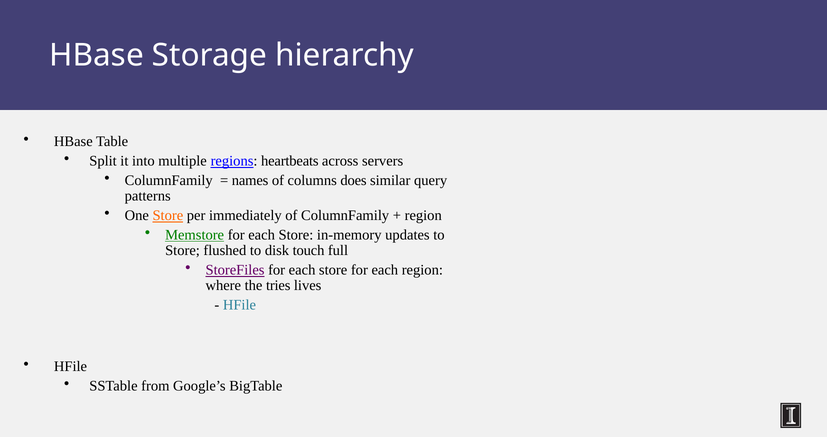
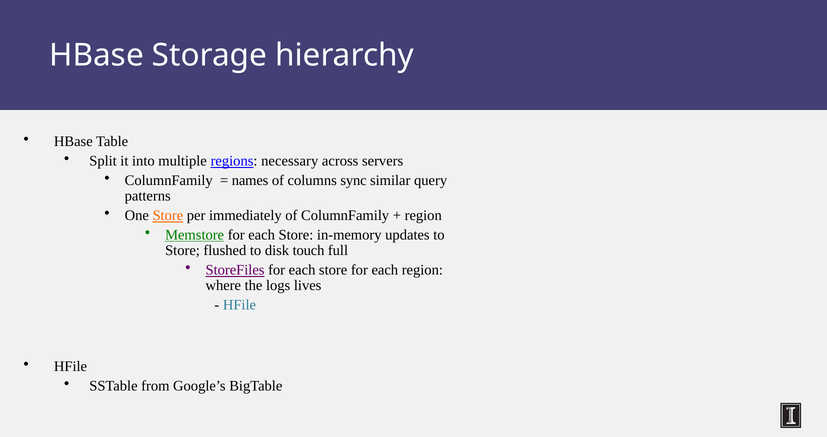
heartbeats: heartbeats -> necessary
does: does -> sync
tries: tries -> logs
